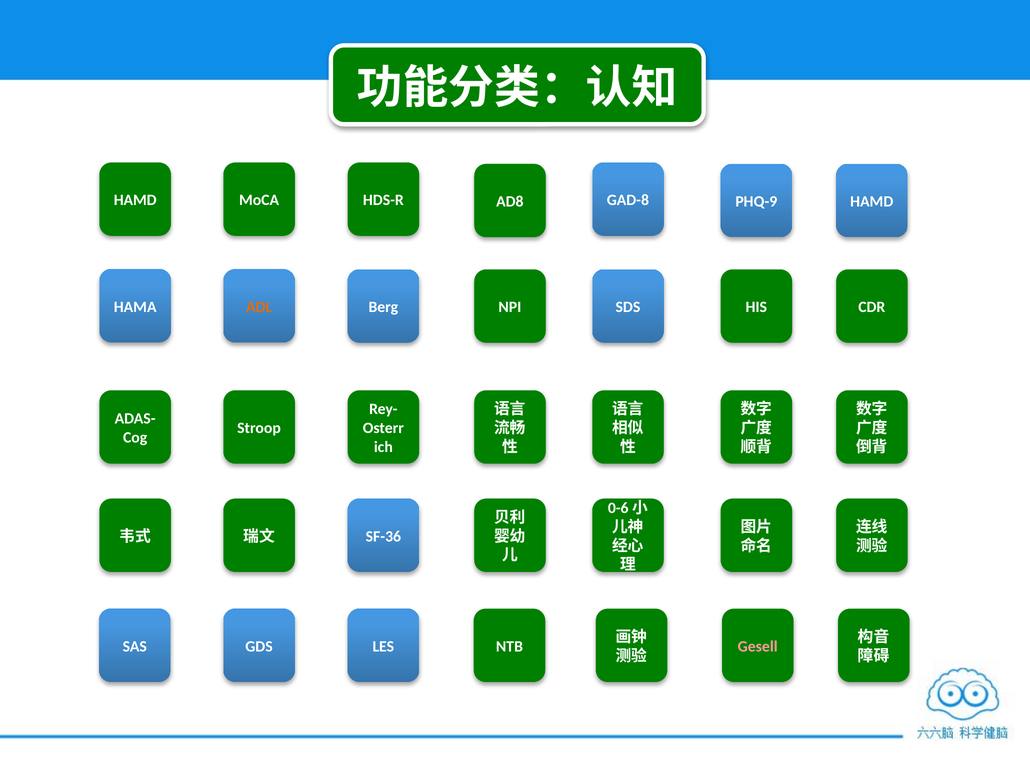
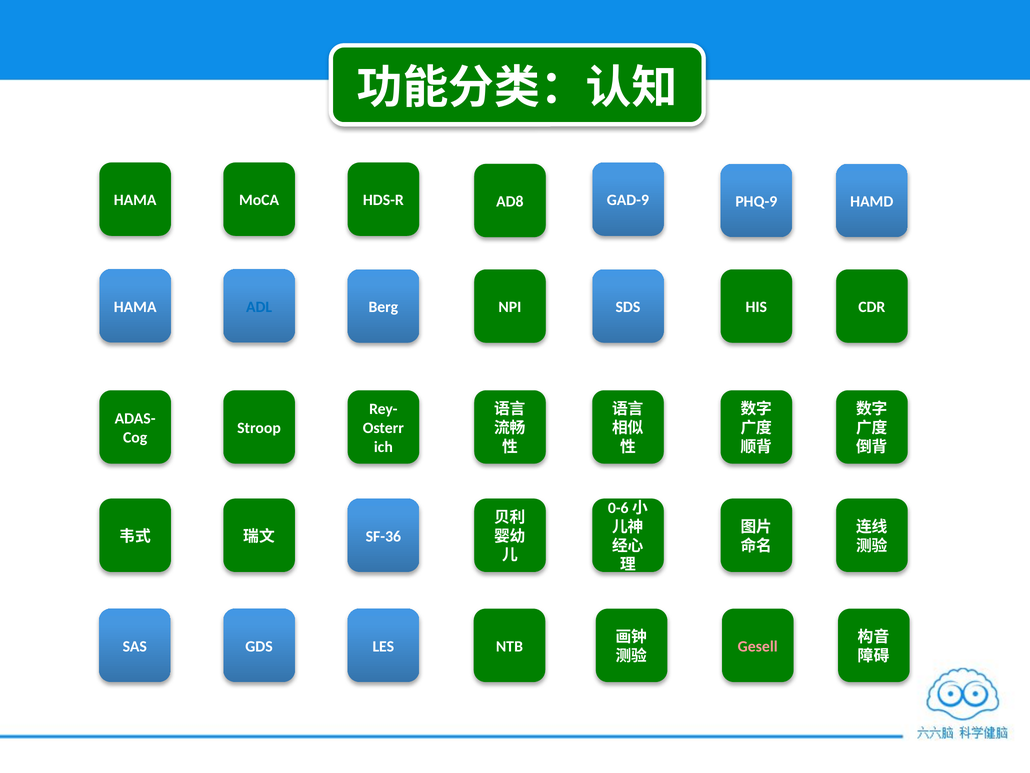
HAMD at (135, 200): HAMD -> HAMA
GAD-8: GAD-8 -> GAD-9
ADL colour: orange -> blue
